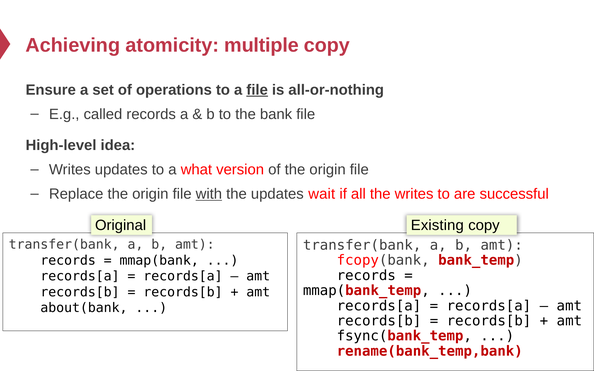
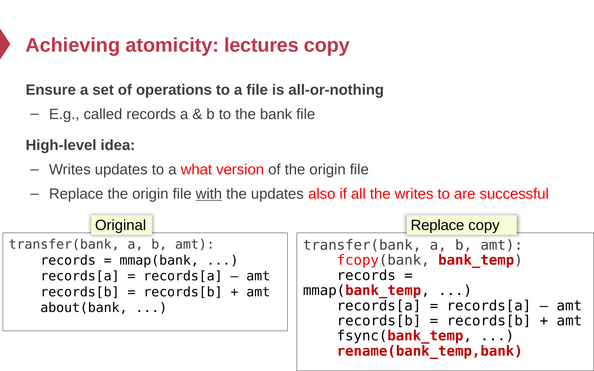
multiple: multiple -> lectures
file at (257, 90) underline: present -> none
wait: wait -> also
Original Existing: Existing -> Replace
